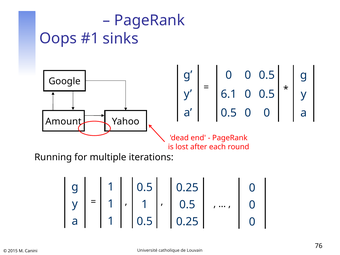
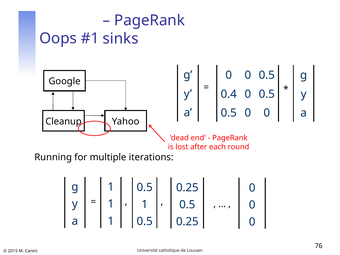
6.1: 6.1 -> 0.4
Amount: Amount -> Cleanup
